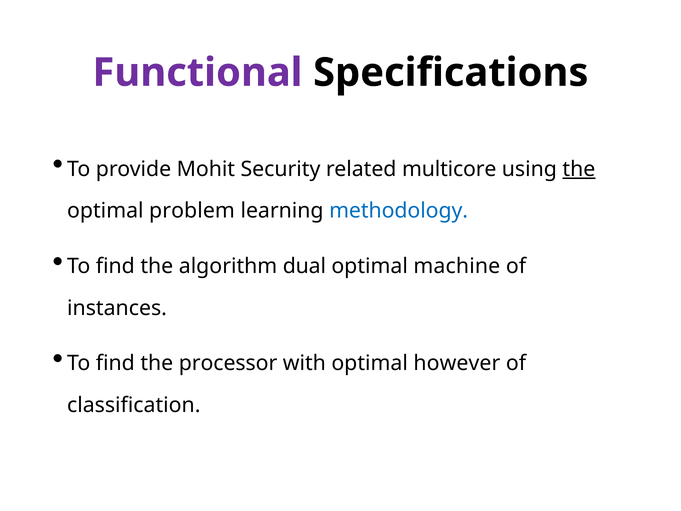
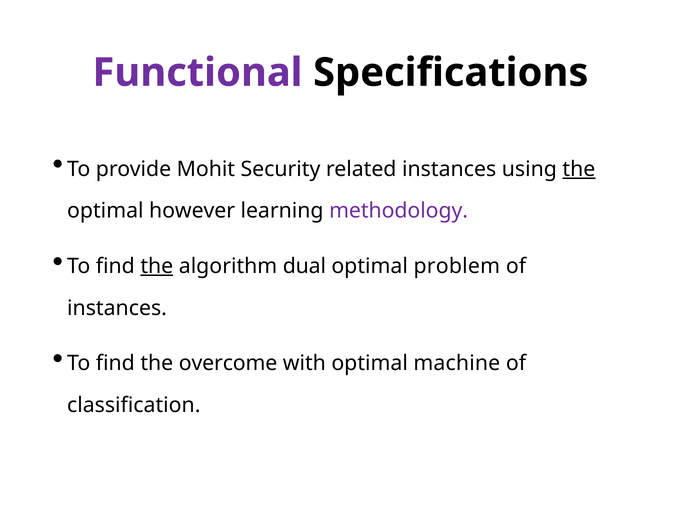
related multicore: multicore -> instances
problem: problem -> however
methodology colour: blue -> purple
the at (157, 266) underline: none -> present
machine: machine -> problem
processor: processor -> overcome
however: however -> machine
